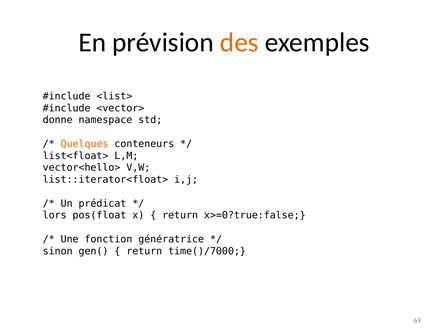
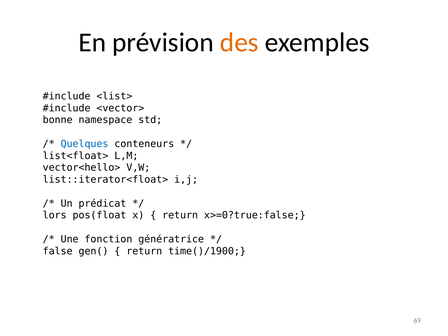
donne: donne -> bonne
Quelques colour: orange -> blue
sinon: sinon -> false
time()/7000: time()/7000 -> time()/1900
